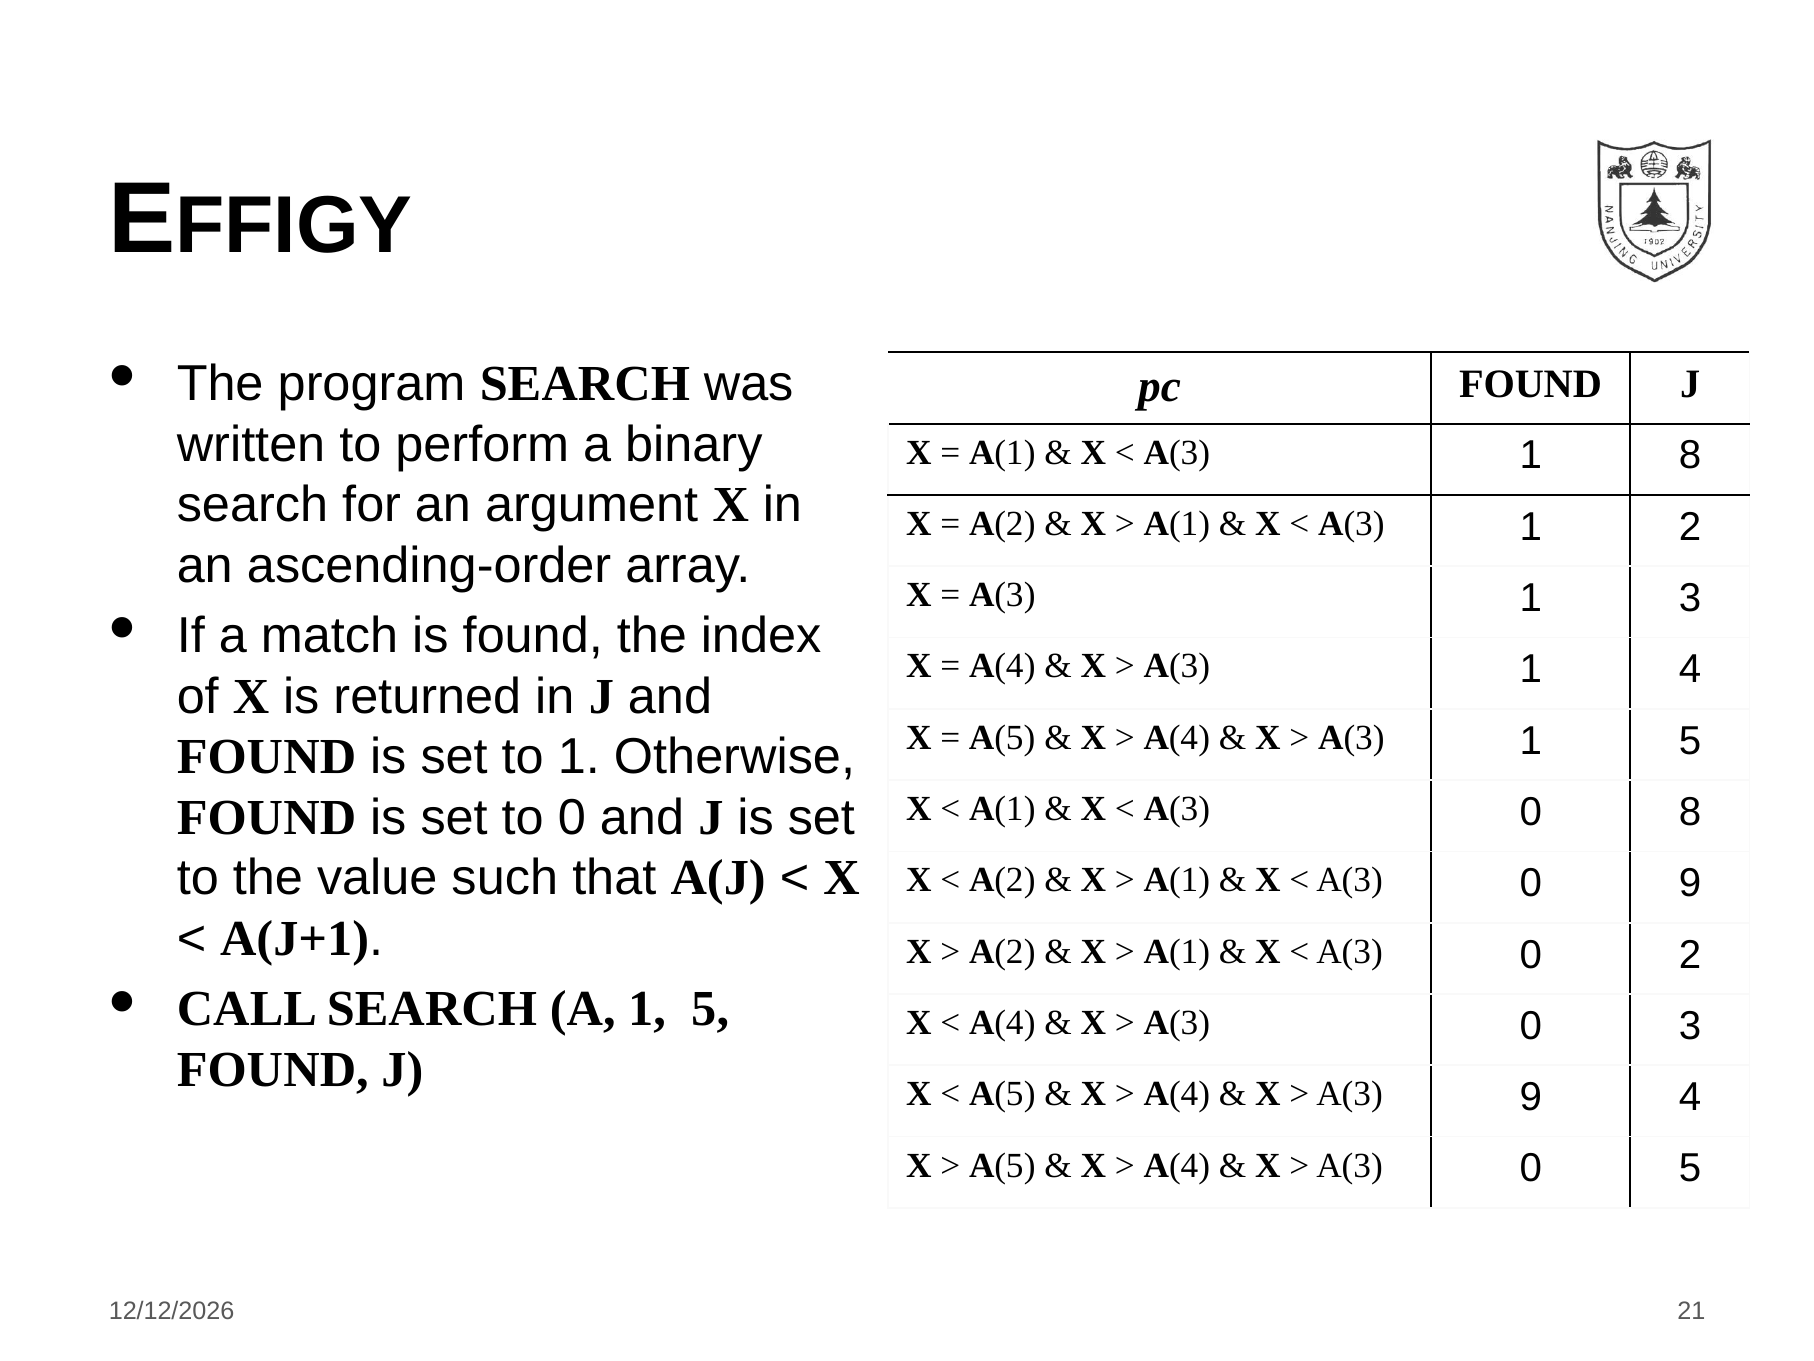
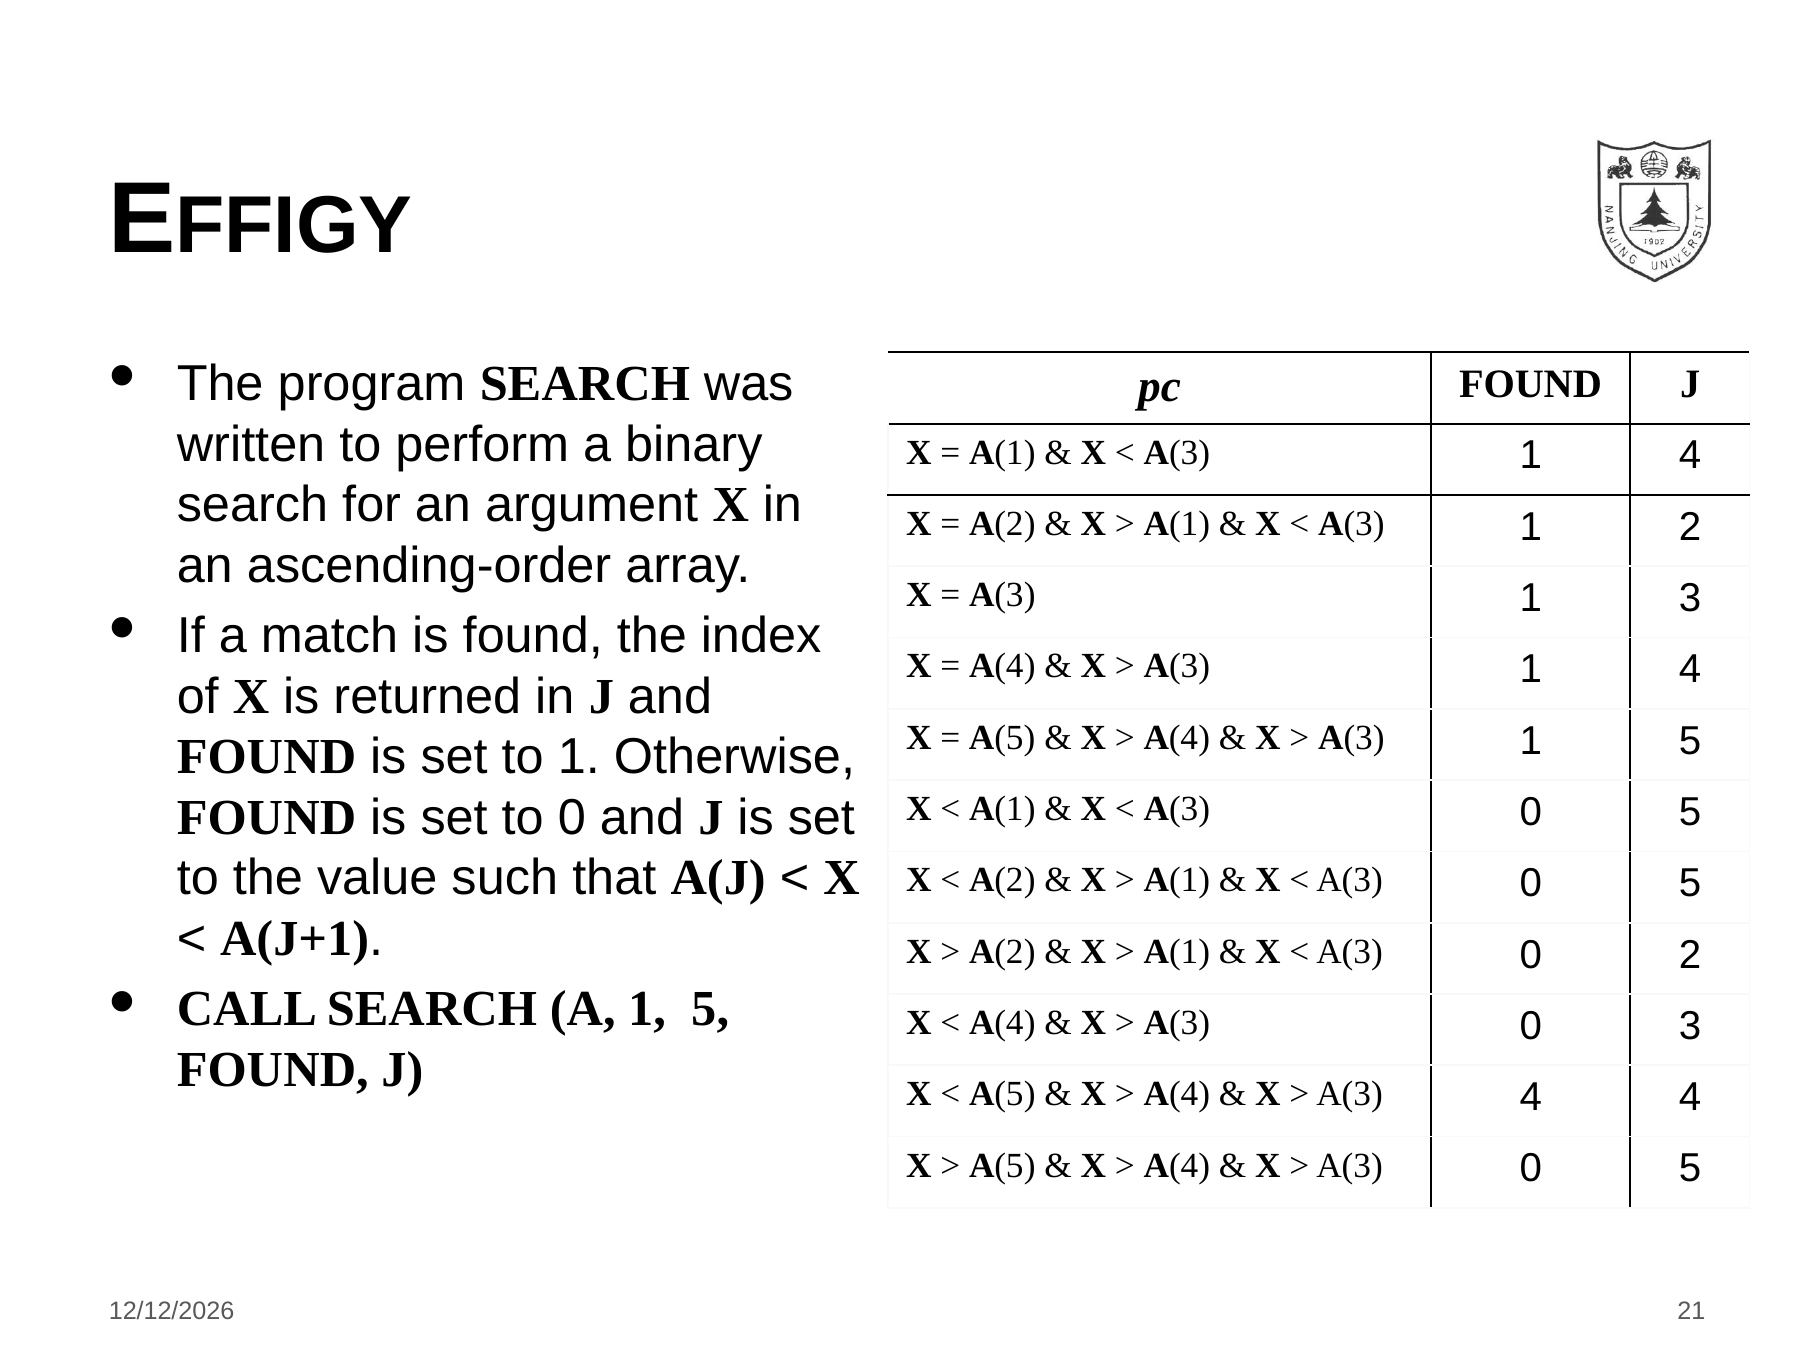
8 at (1690, 455): 8 -> 4
8 at (1690, 812): 8 -> 5
9 at (1690, 883): 9 -> 5
A(3 9: 9 -> 4
